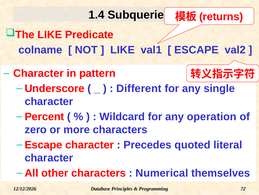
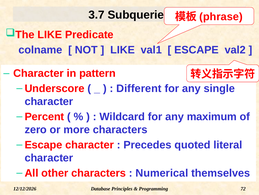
1.4: 1.4 -> 3.7
returns: returns -> phrase
operation: operation -> maximum
